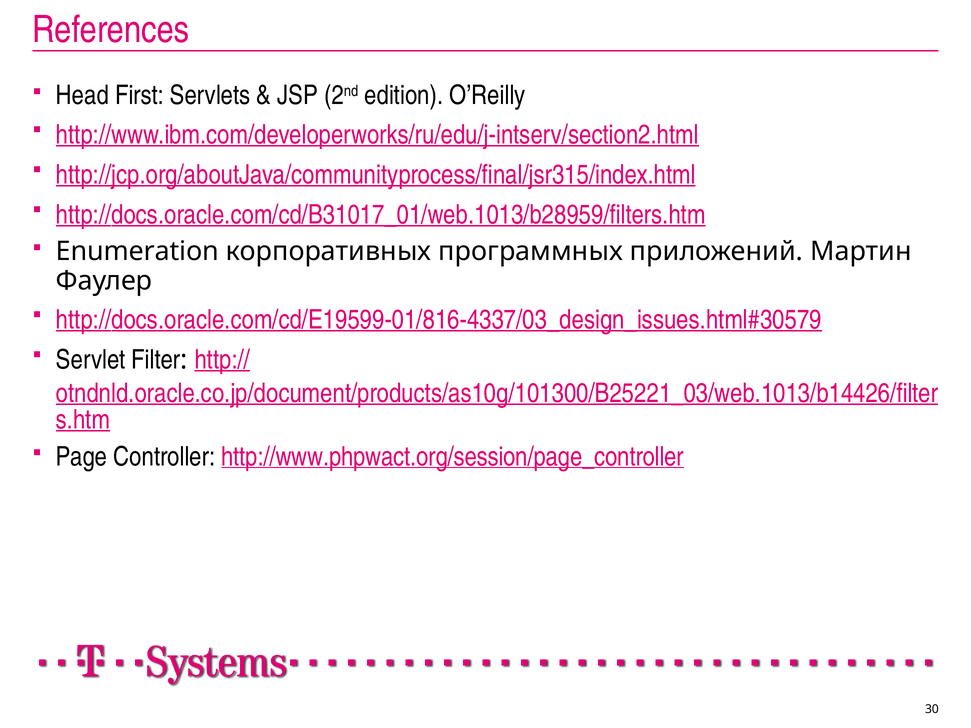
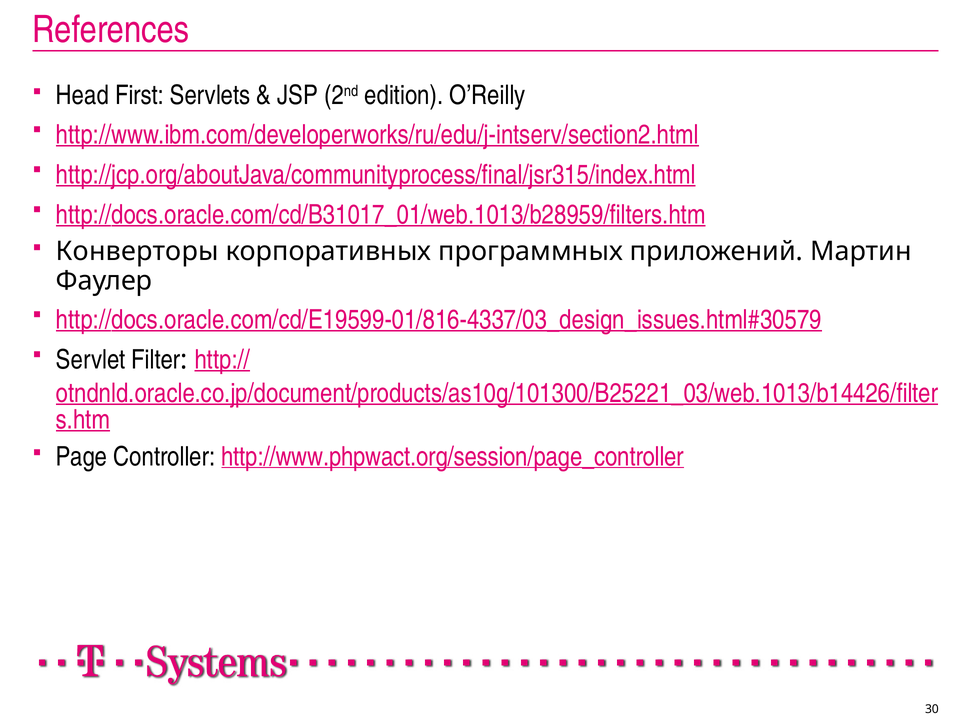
Enumeration: Enumeration -> Конверторы
